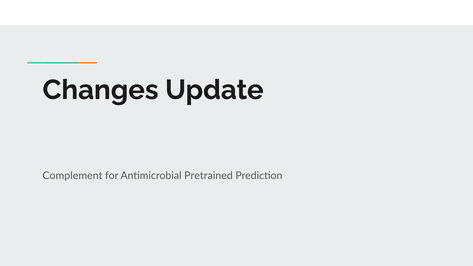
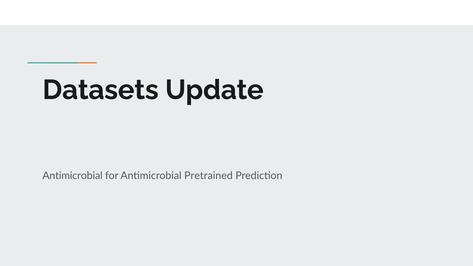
Changes: Changes -> Datasets
Complement at (72, 176): Complement -> Antimicrobial
